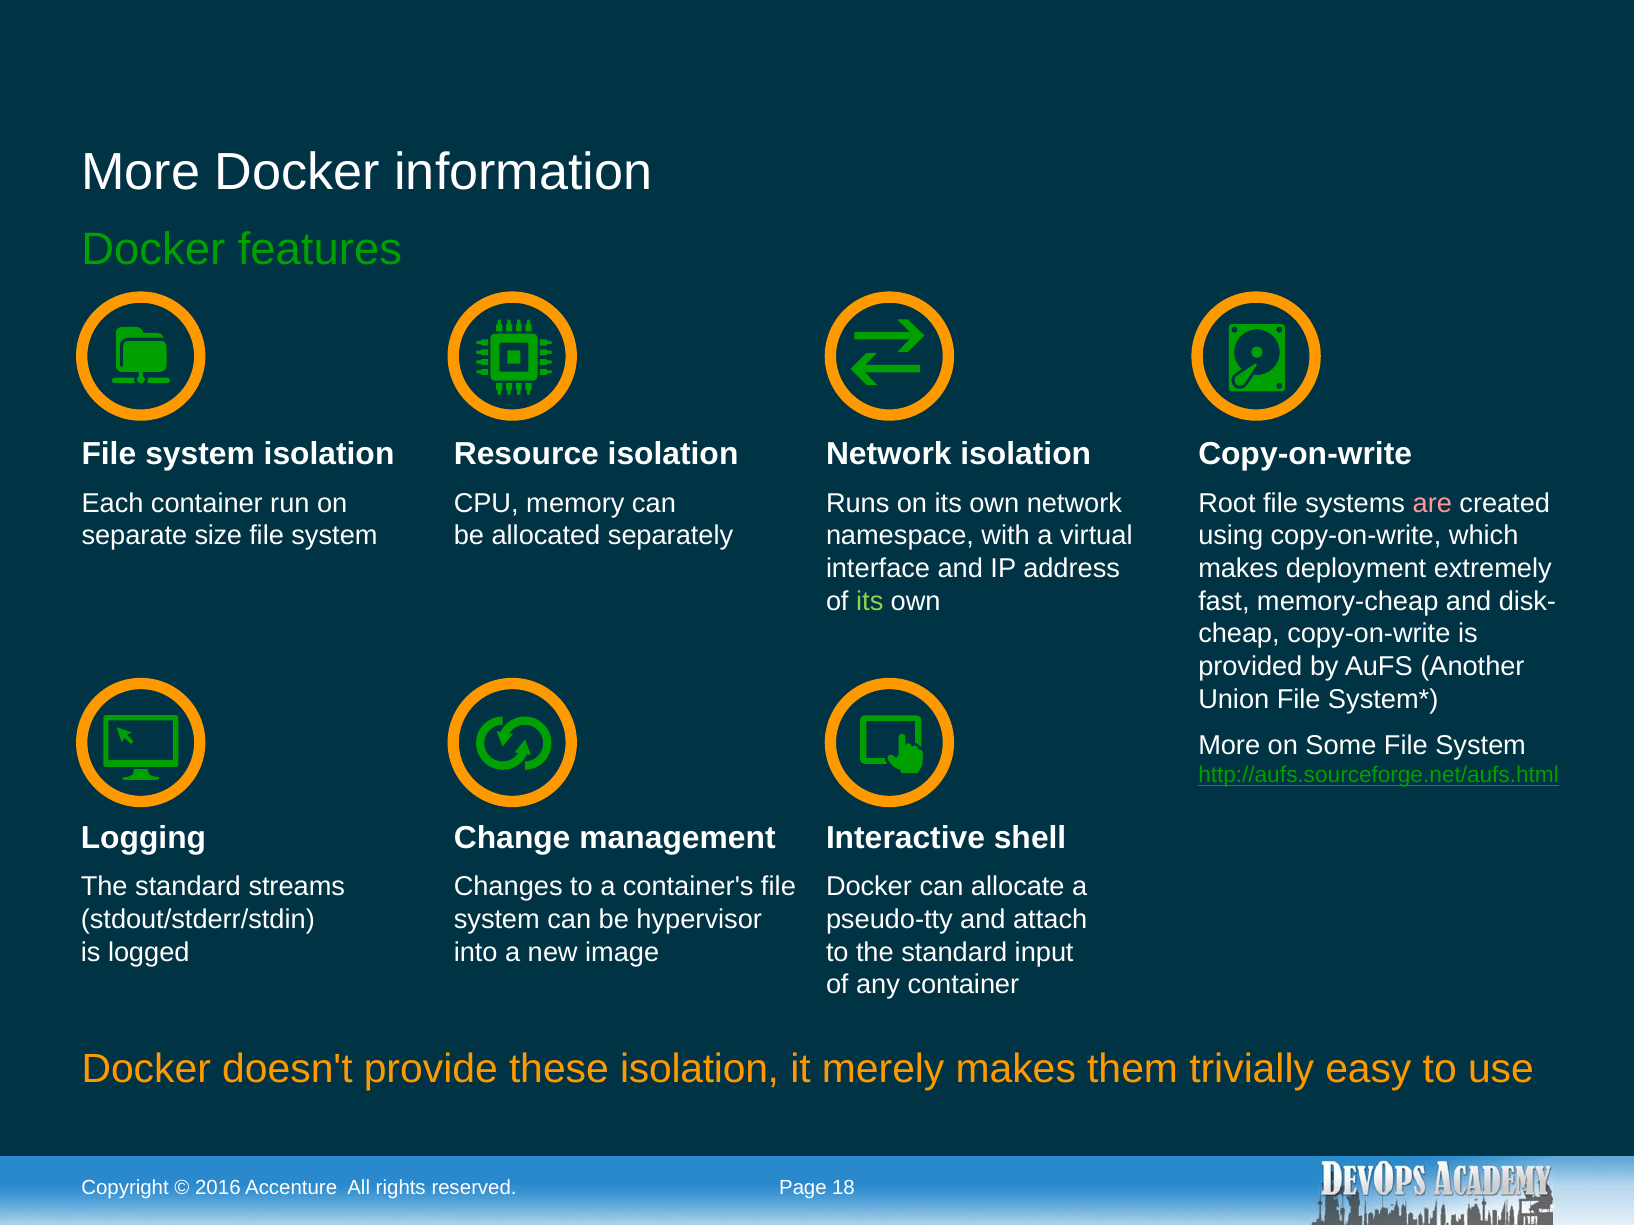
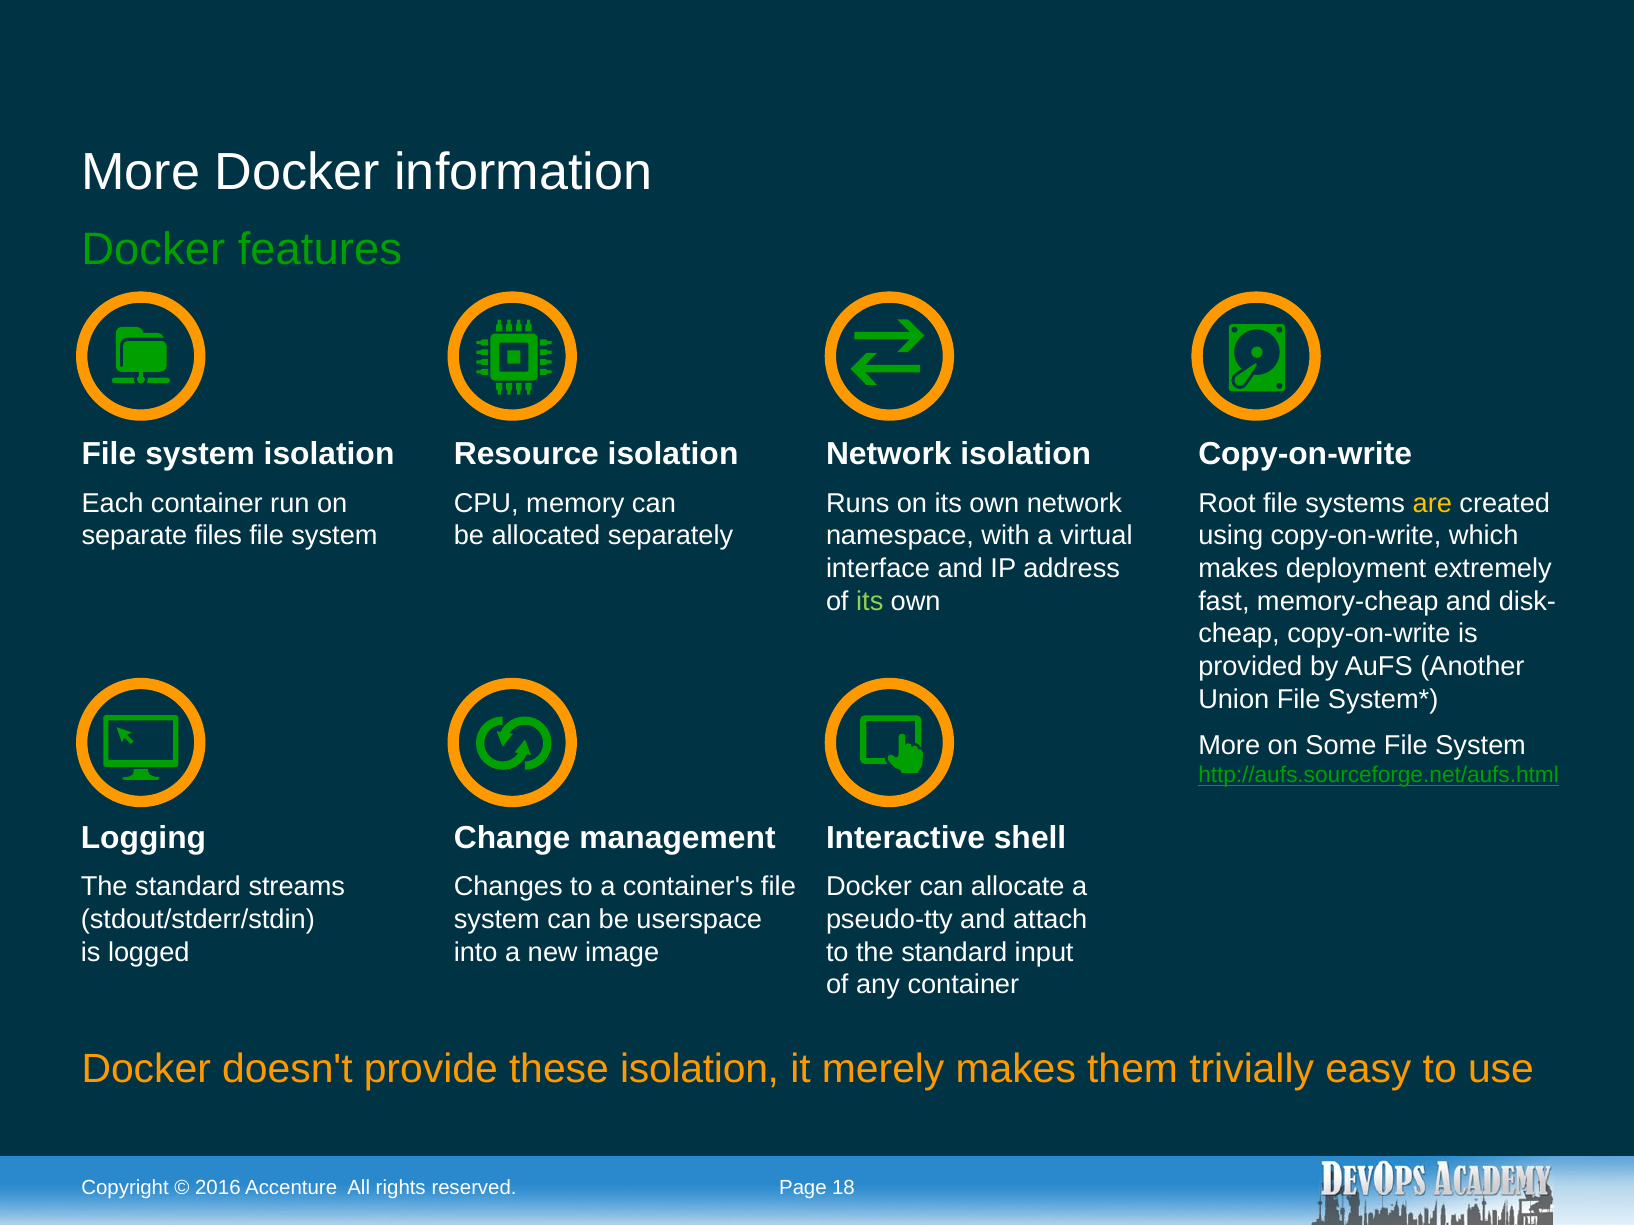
are colour: pink -> yellow
size: size -> files
hypervisor: hypervisor -> userspace
